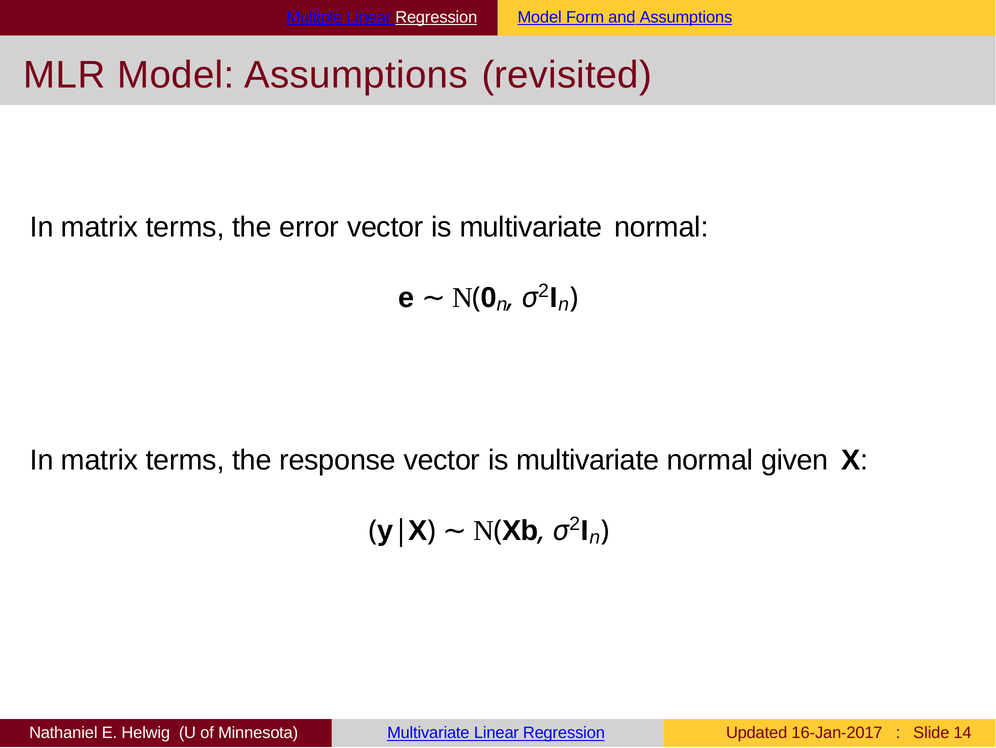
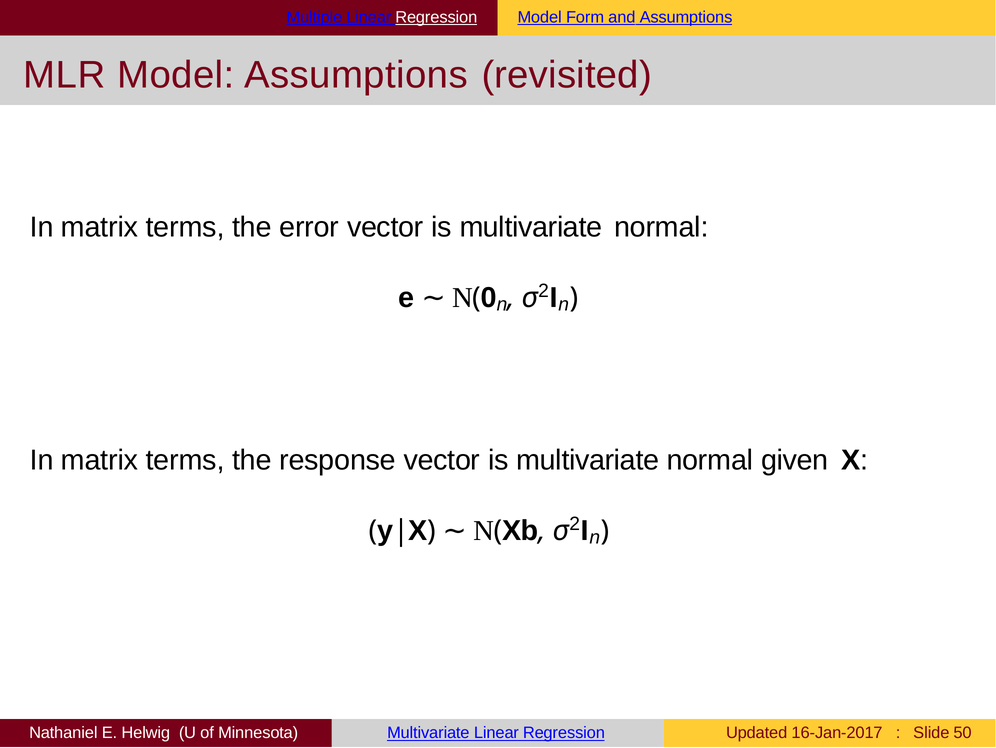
14: 14 -> 50
